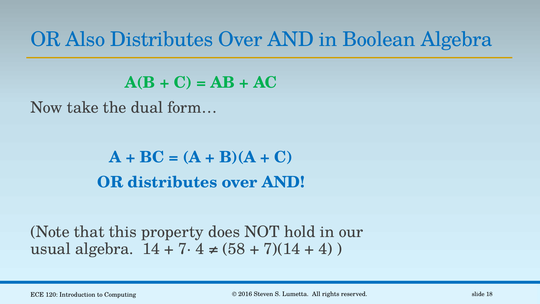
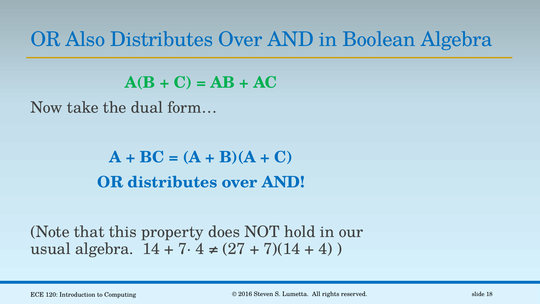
58: 58 -> 27
